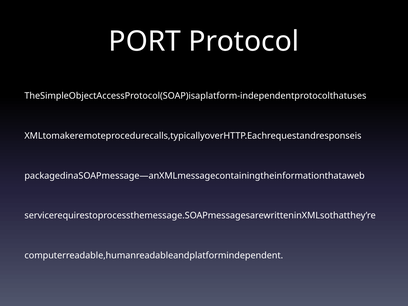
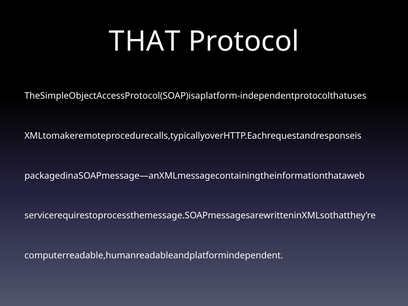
PORT: PORT -> THAT
